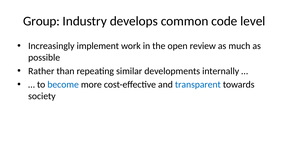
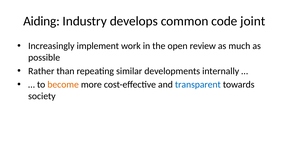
Group: Group -> Aiding
level: level -> joint
become colour: blue -> orange
